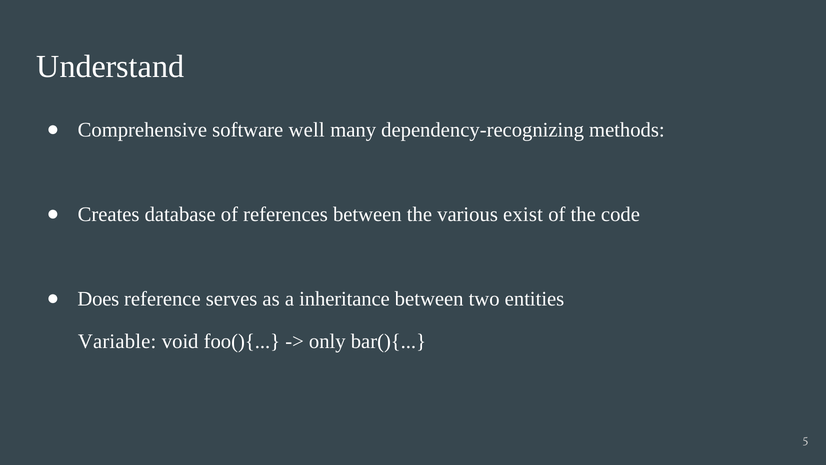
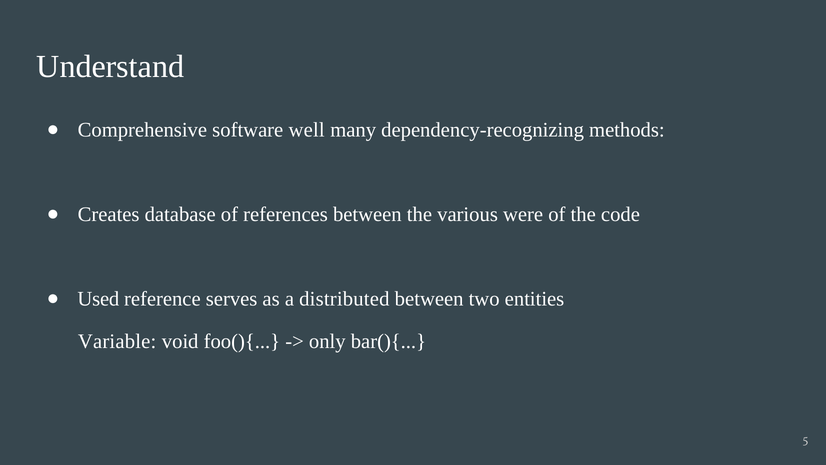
exist: exist -> were
Does: Does -> Used
inheritance: inheritance -> distributed
